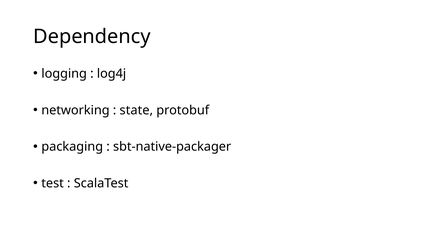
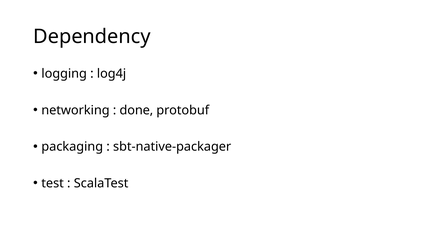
state: state -> done
